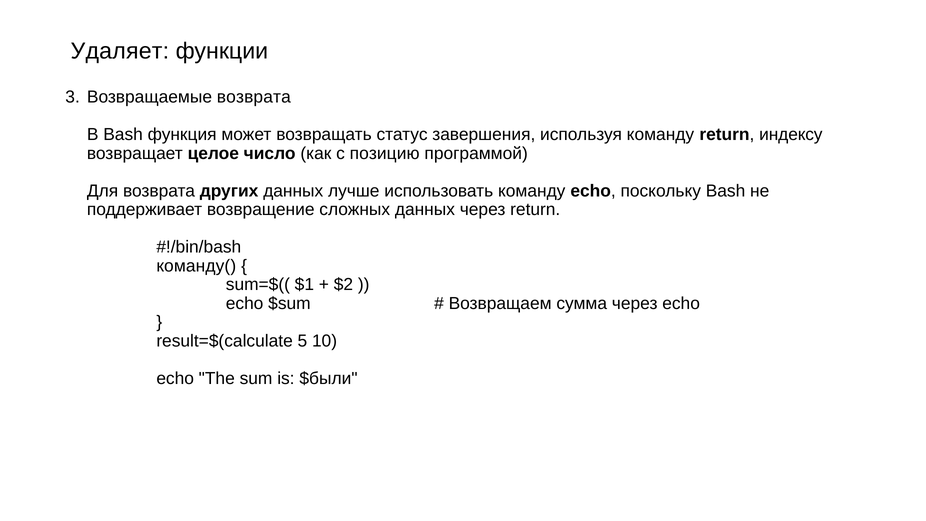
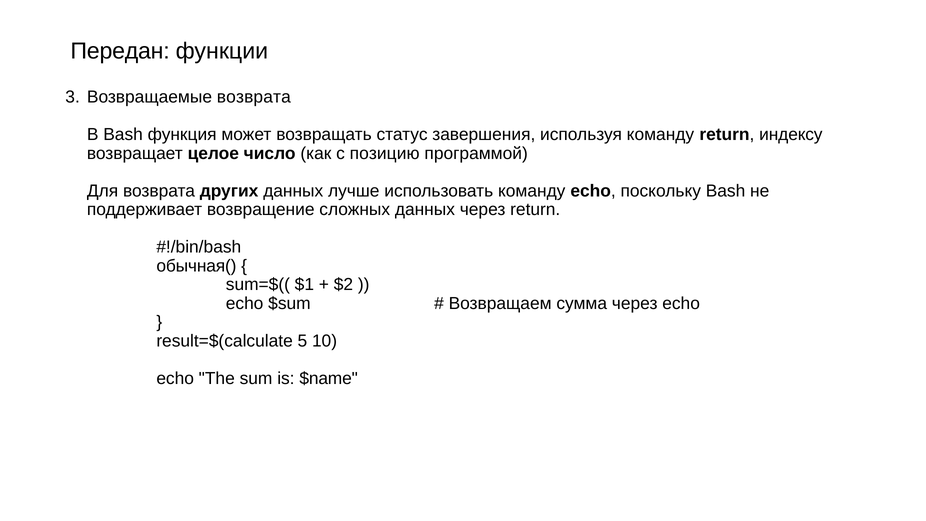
Удаляет: Удаляет -> Передан
команду(: команду( -> обычная(
$были: $были -> $name
